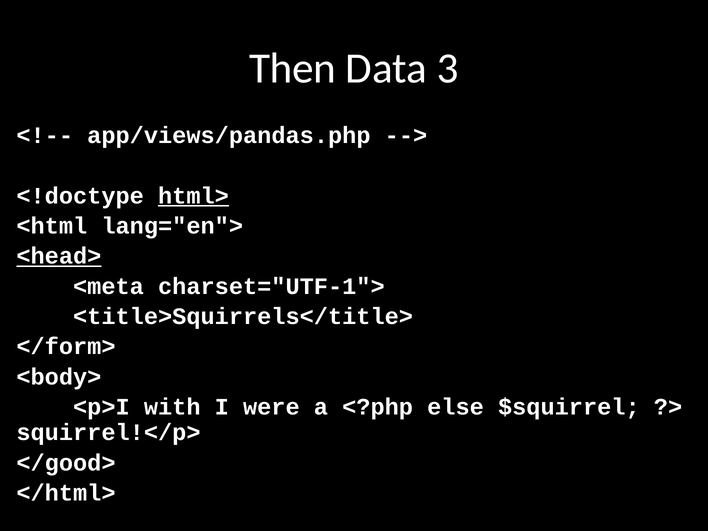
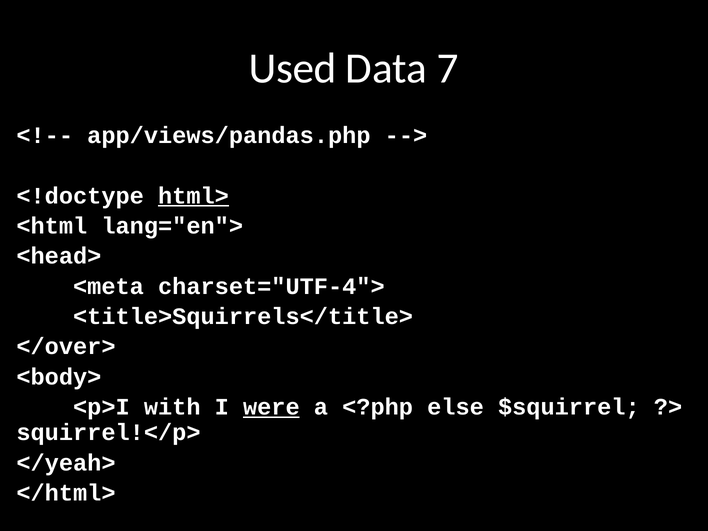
Then: Then -> Used
3: 3 -> 7
<head> underline: present -> none
charset="UTF-1">: charset="UTF-1"> -> charset="UTF-4">
</form>: </form> -> </over>
were underline: none -> present
</good>: </good> -> </yeah>
